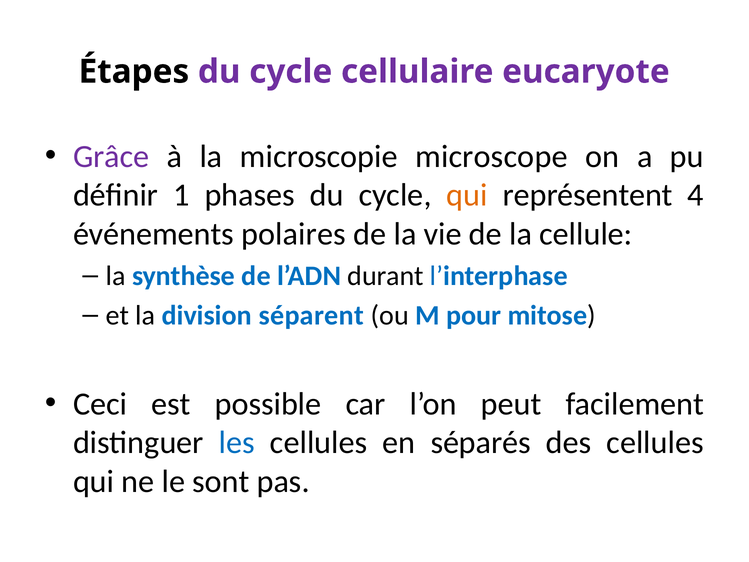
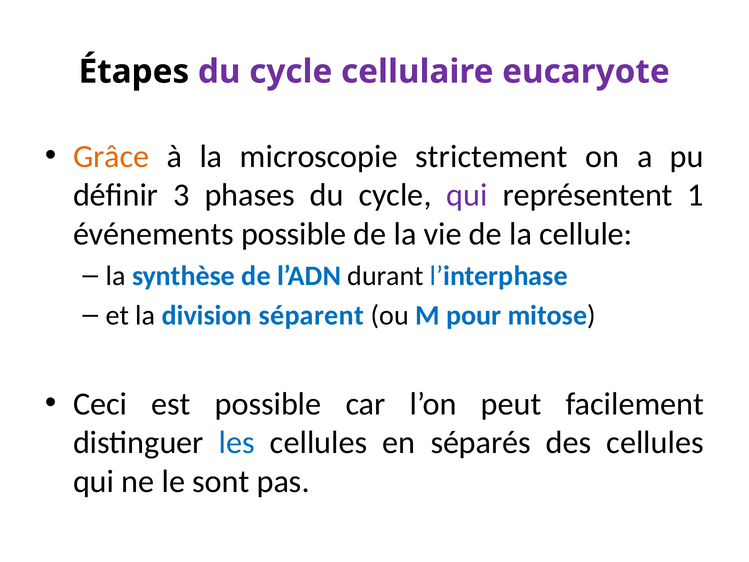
Grâce colour: purple -> orange
microscope: microscope -> strictement
1: 1 -> 3
qui at (467, 195) colour: orange -> purple
4: 4 -> 1
événements polaires: polaires -> possible
